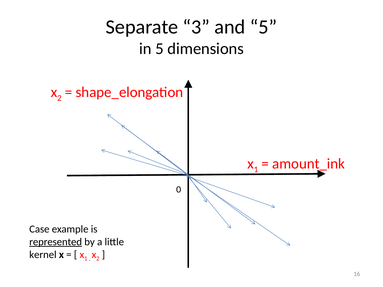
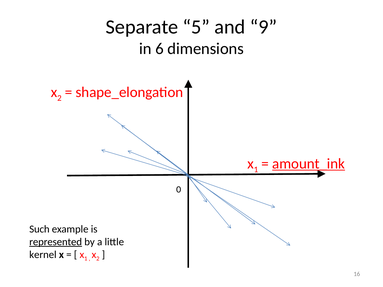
3: 3 -> 5
and 5: 5 -> 9
in 5: 5 -> 6
amount_ink underline: none -> present
Case: Case -> Such
